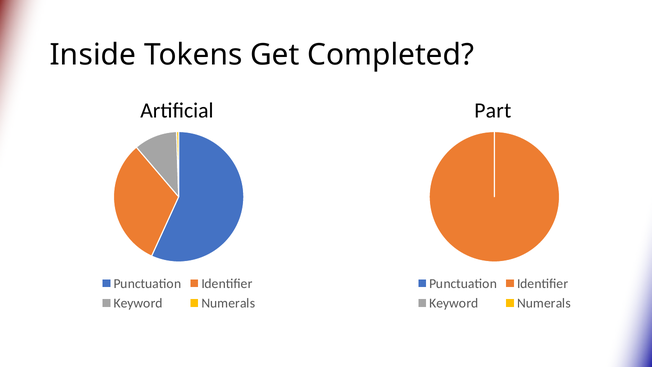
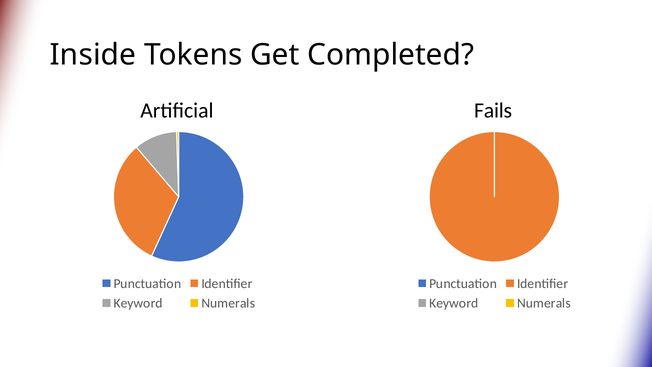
Part: Part -> Fails
